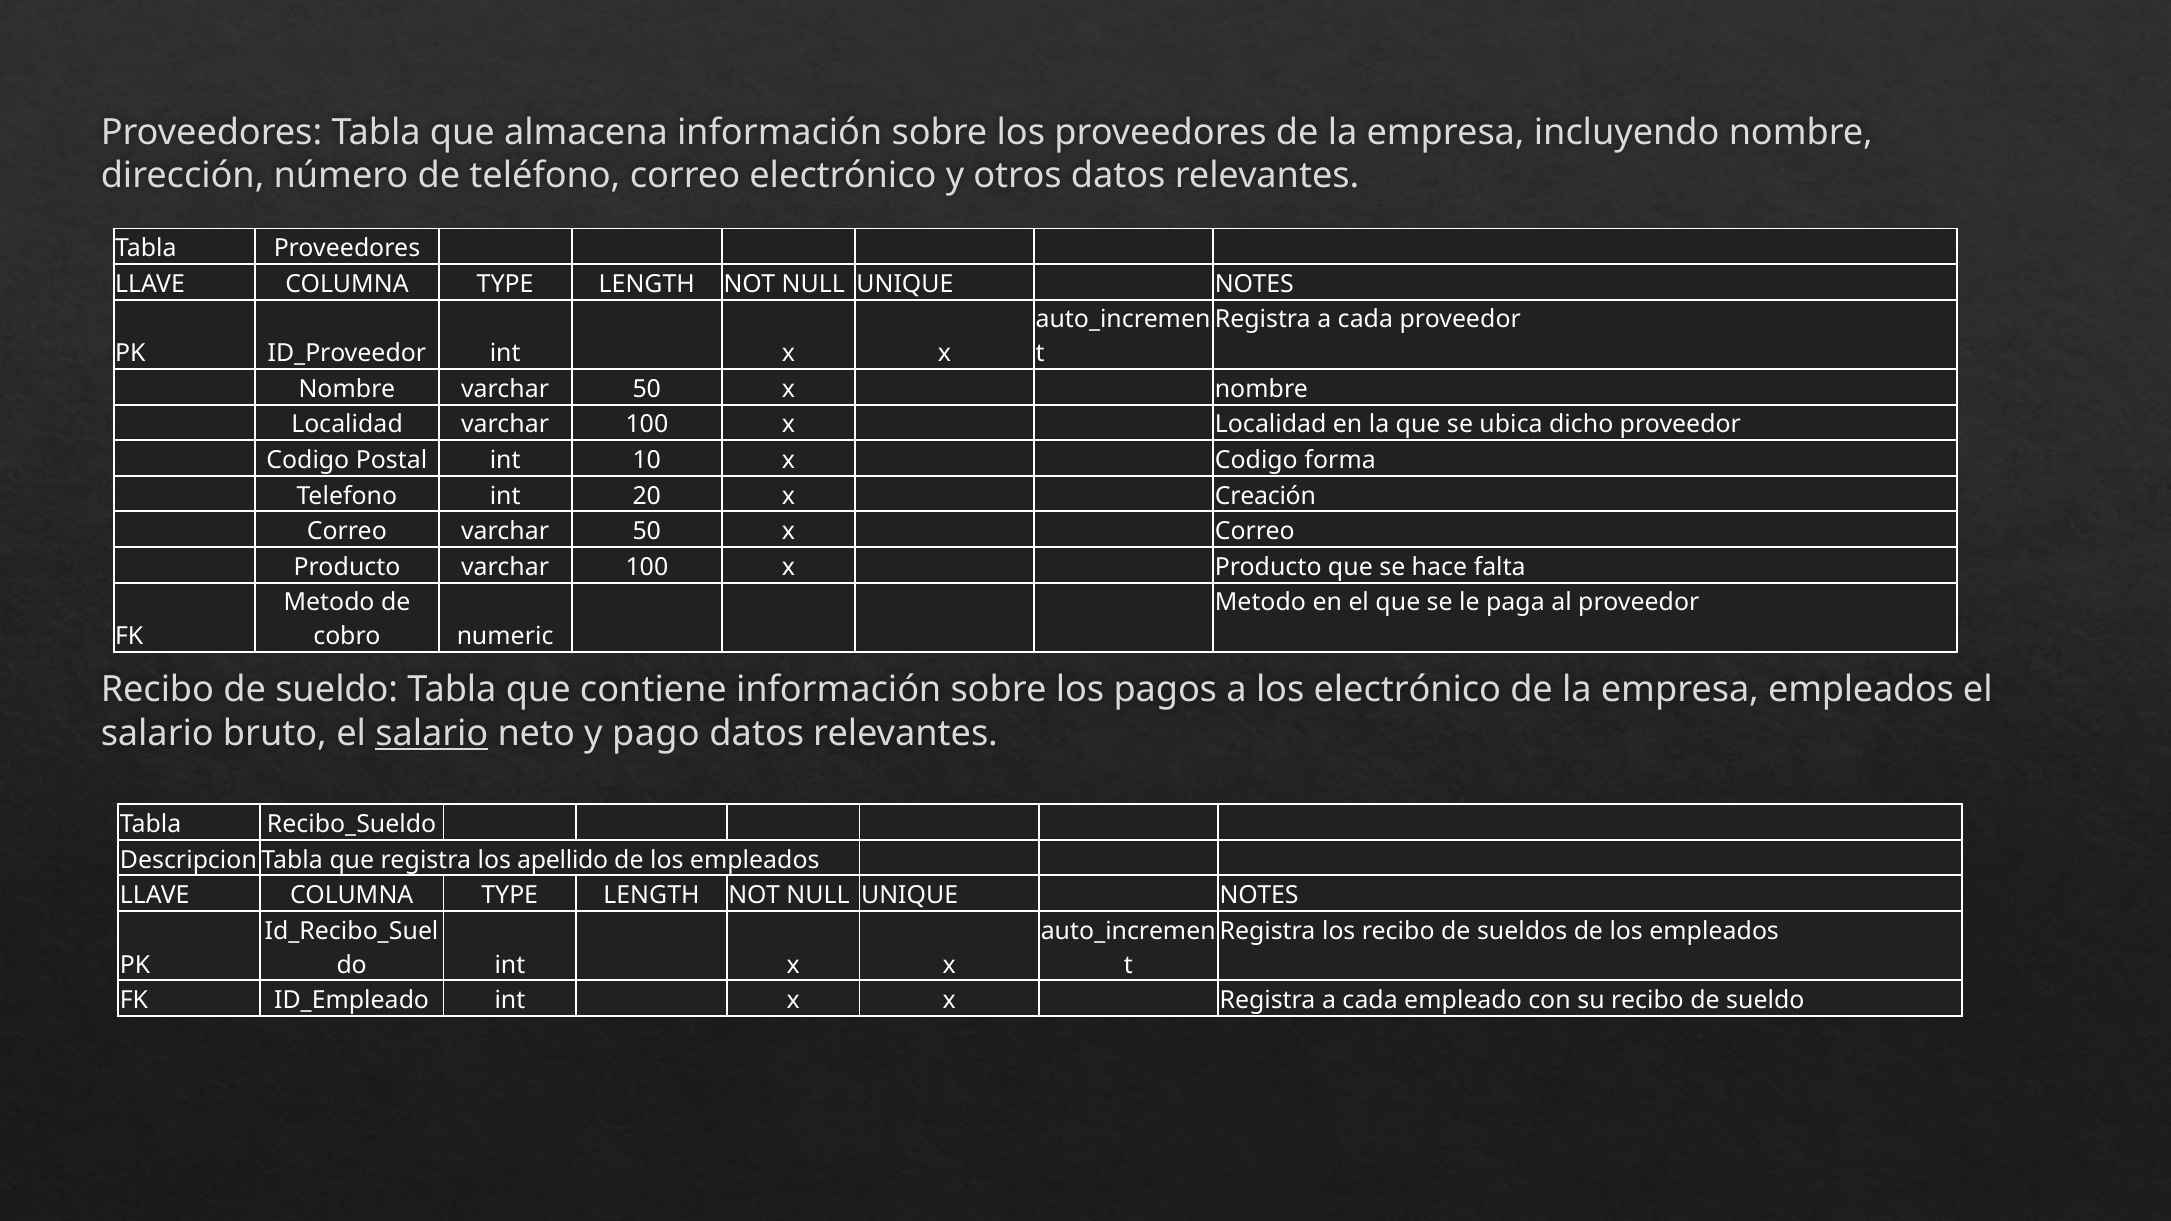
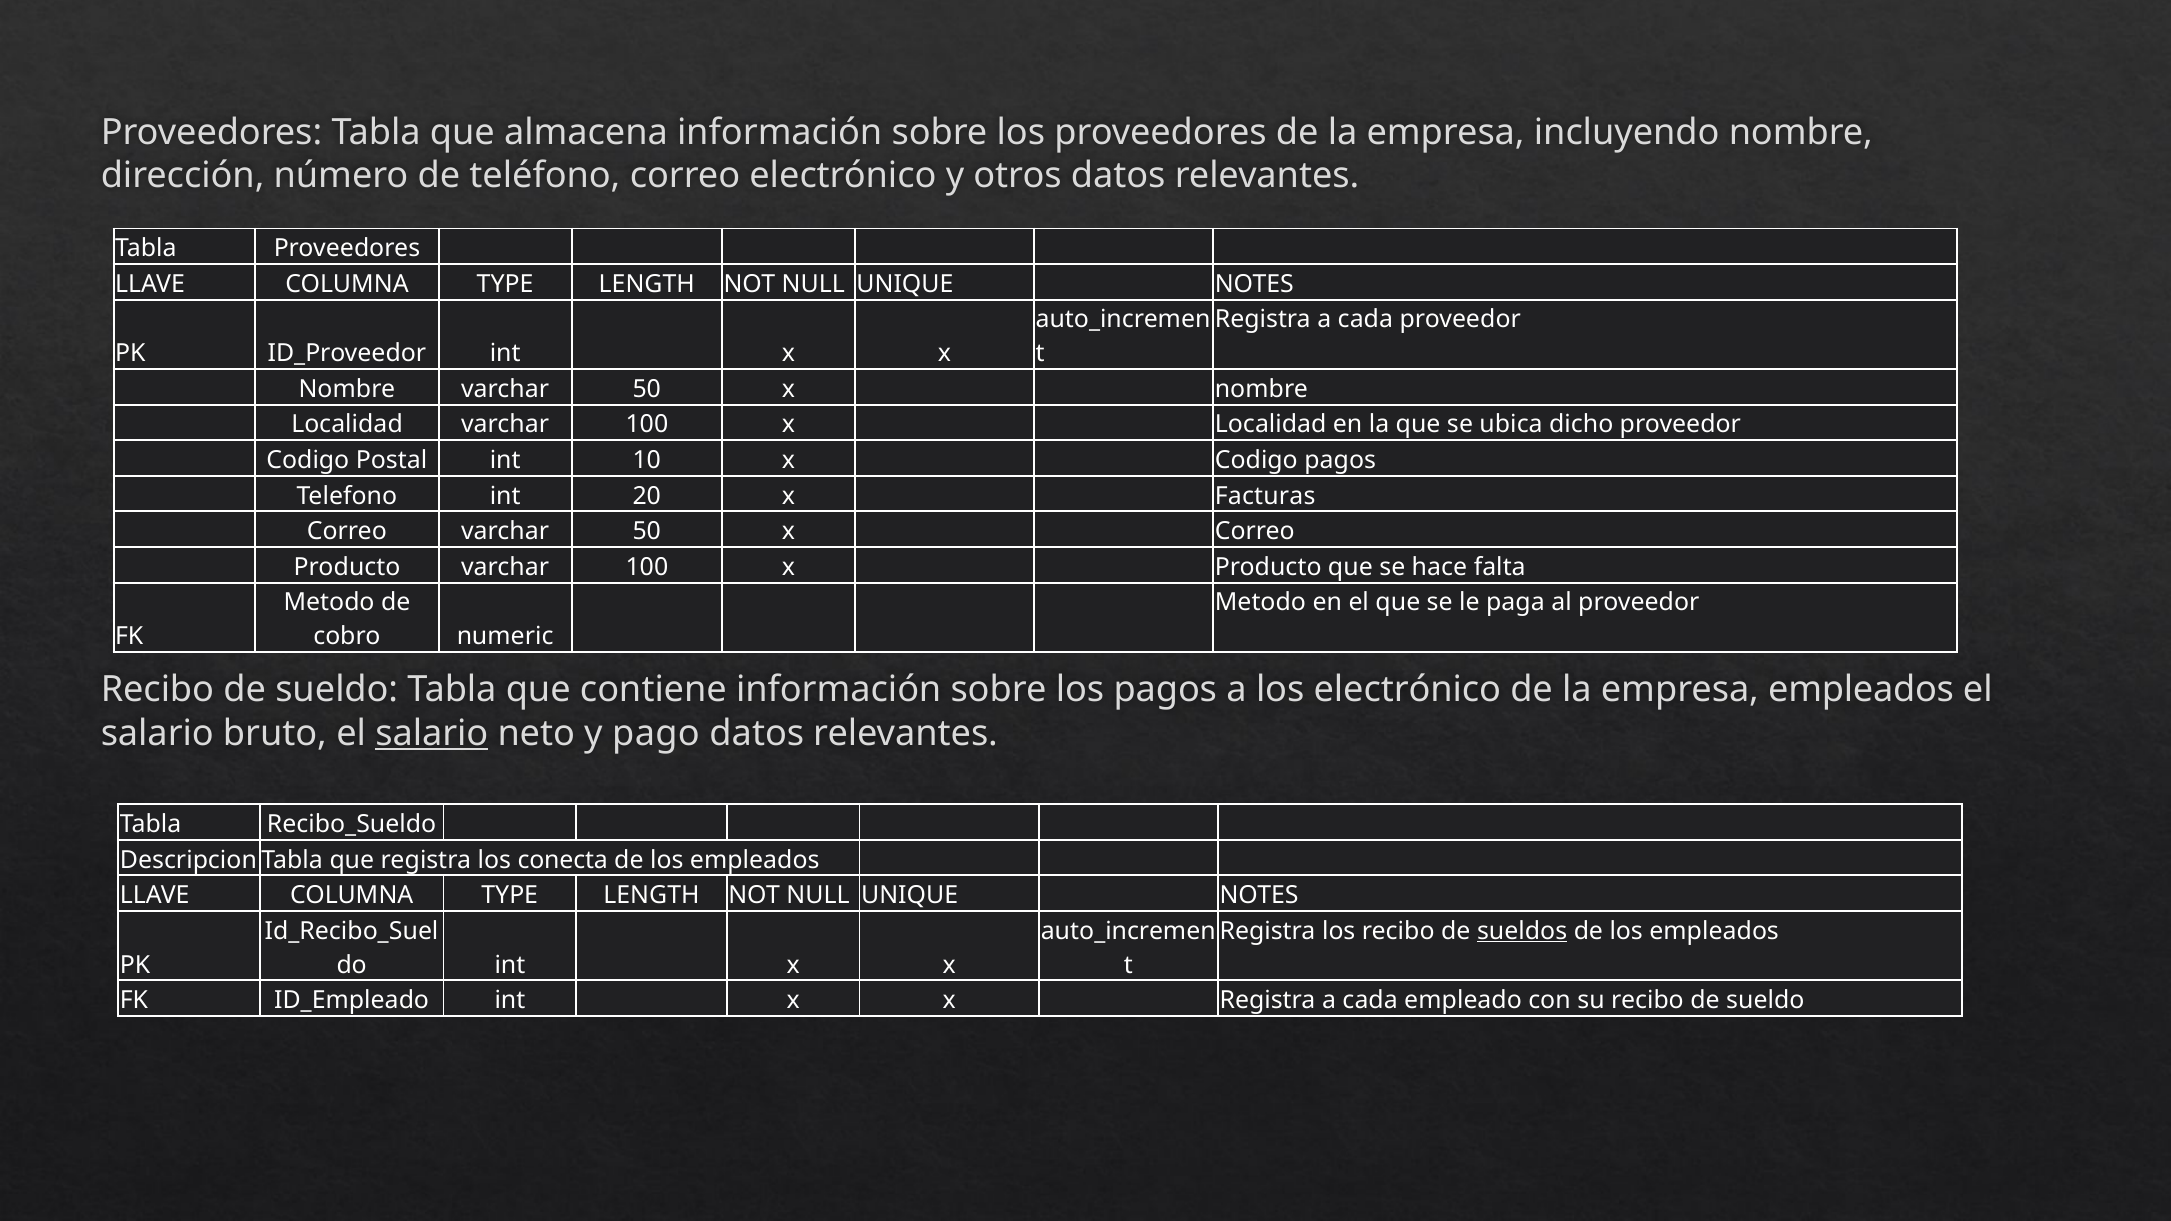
Codigo forma: forma -> pagos
Creación: Creación -> Facturas
apellido: apellido -> conecta
sueldos underline: none -> present
